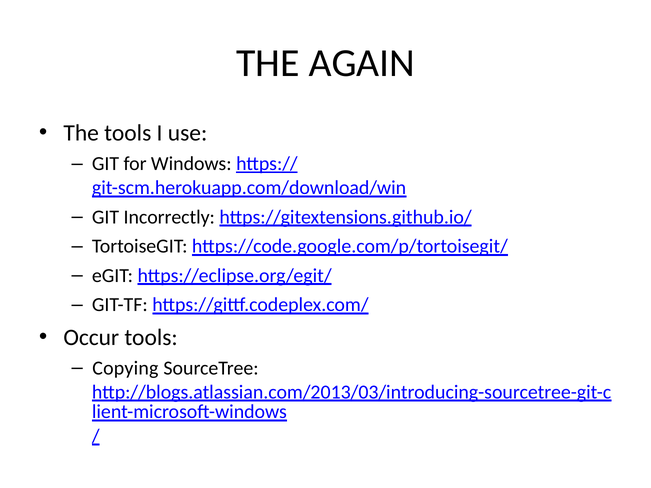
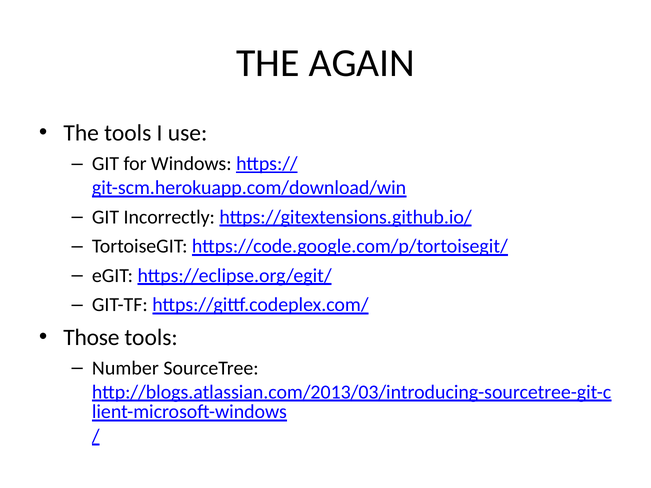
Occur: Occur -> Those
Copying: Copying -> Number
